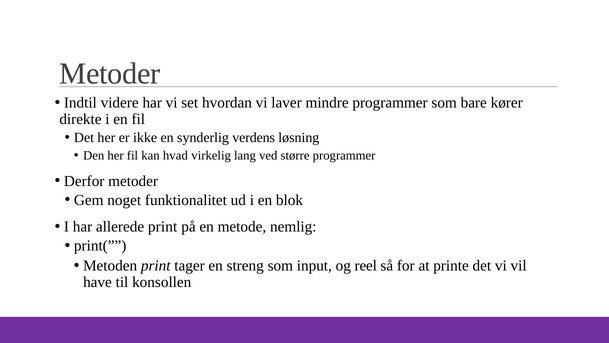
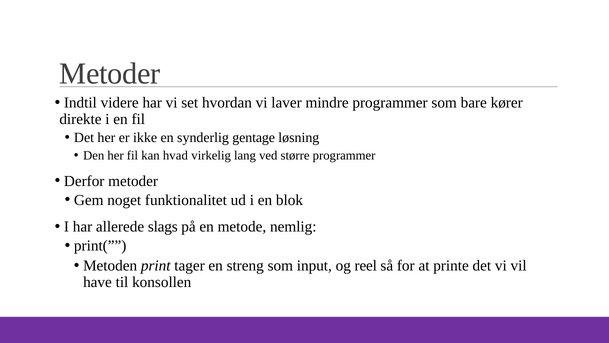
verdens: verdens -> gentage
allerede print: print -> slags
